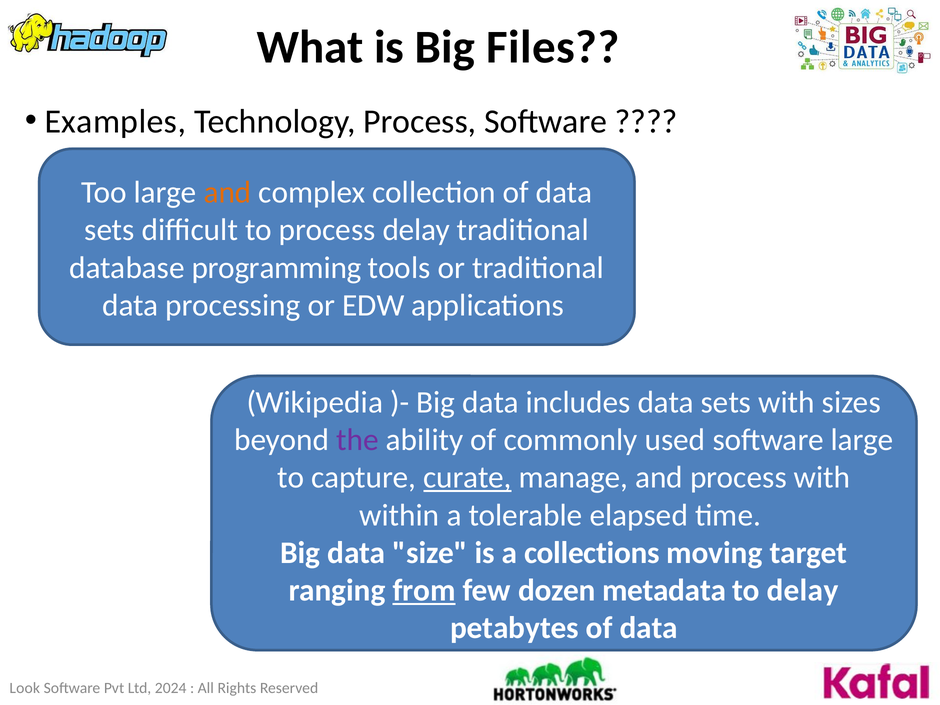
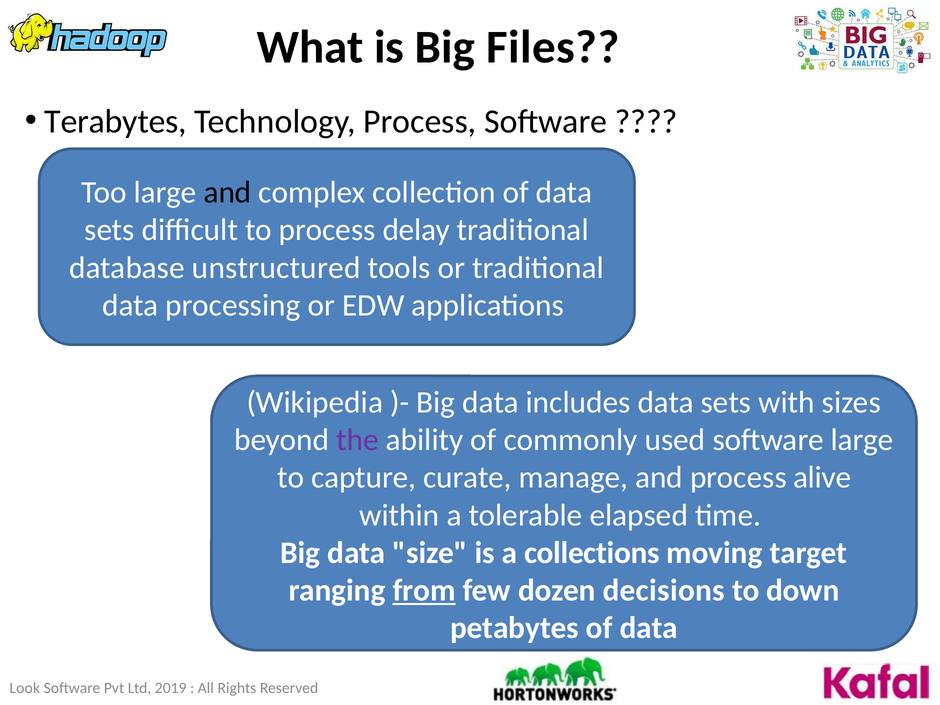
Examples: Examples -> Terabytes
and at (227, 192) colour: orange -> black
programming: programming -> unstructured
curate underline: present -> none
process with: with -> alive
metadata: metadata -> decisions
to delay: delay -> down
2024: 2024 -> 2019
